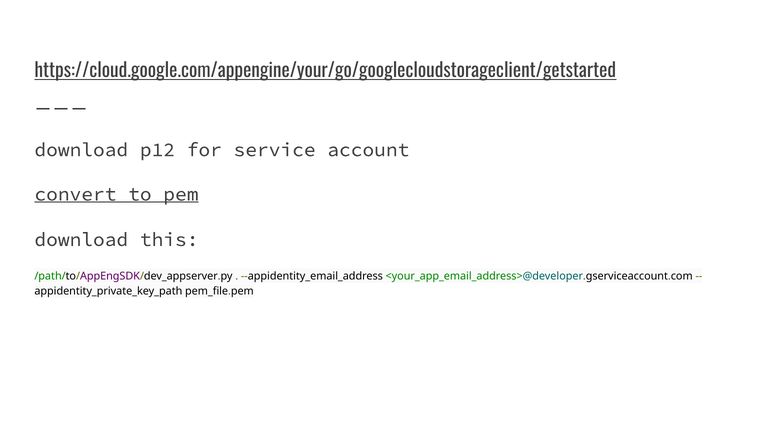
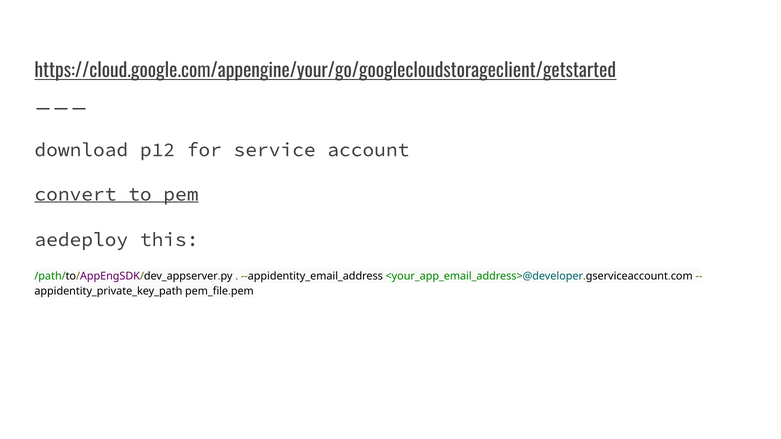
download at (81, 240): download -> aedeploy
